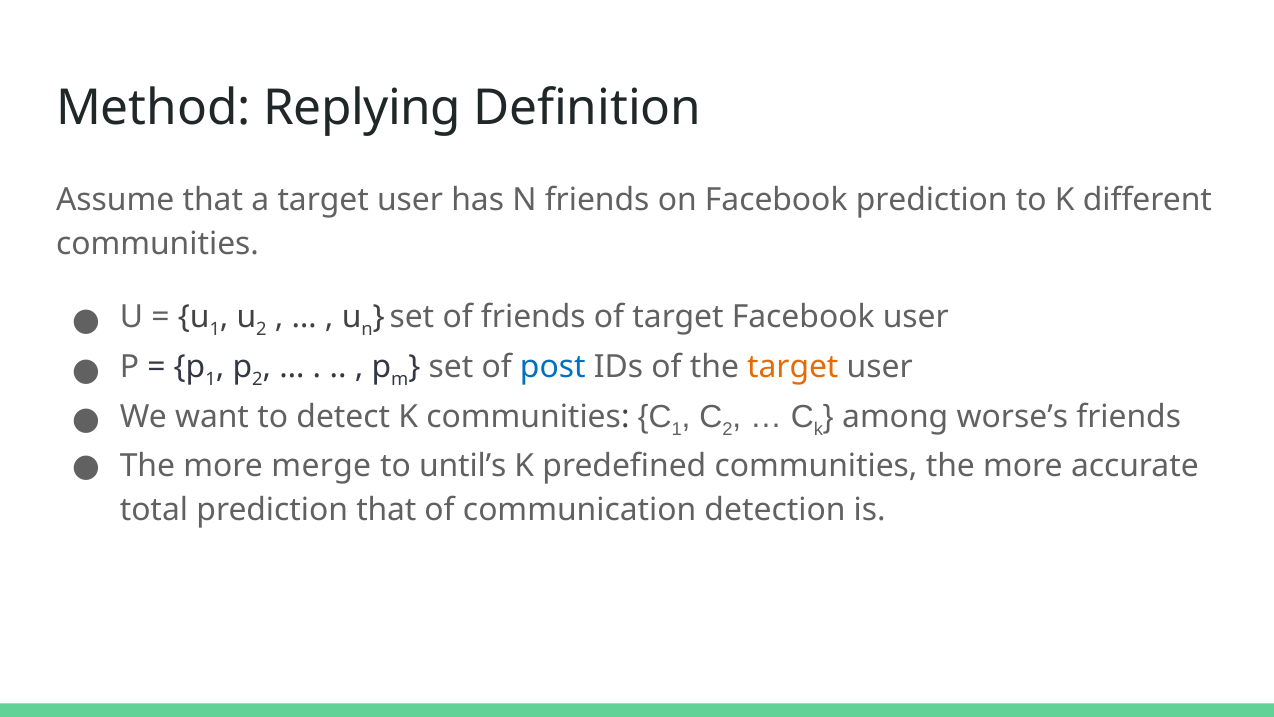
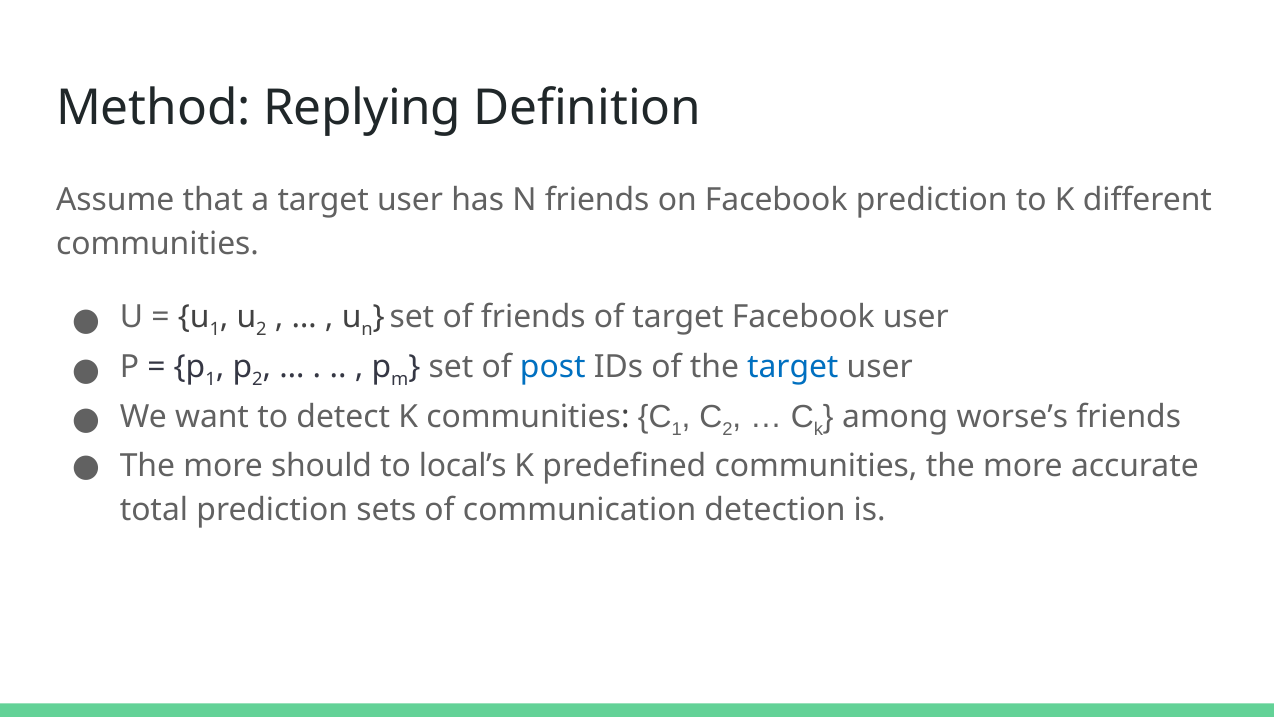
target at (793, 367) colour: orange -> blue
merge: merge -> should
until’s: until’s -> local’s
prediction that: that -> sets
